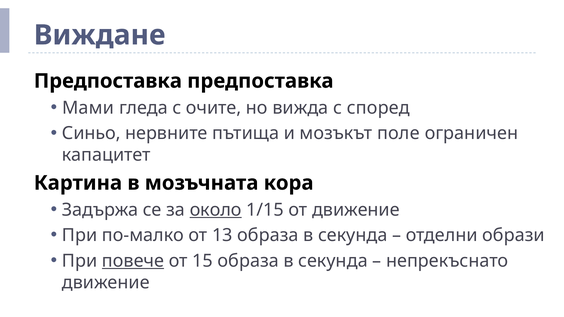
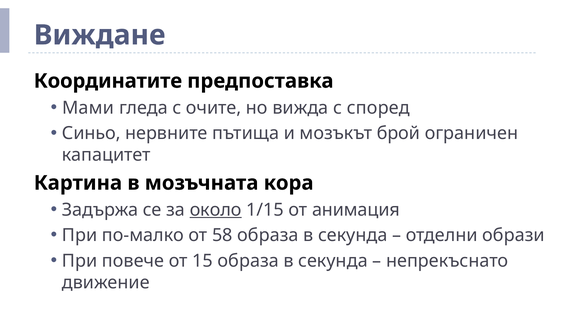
Предпоставка at (108, 81): Предпоставка -> Координатите
поле: поле -> брой
от движение: движение -> анимация
13: 13 -> 58
повече underline: present -> none
